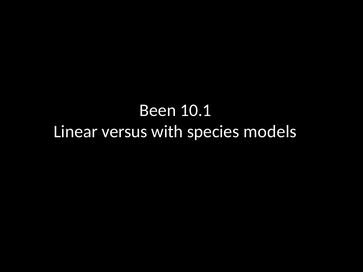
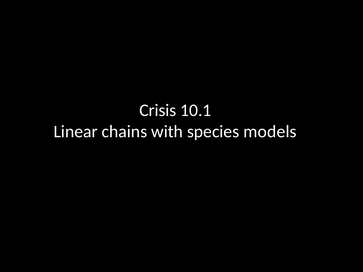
Been: Been -> Crisis
versus: versus -> chains
